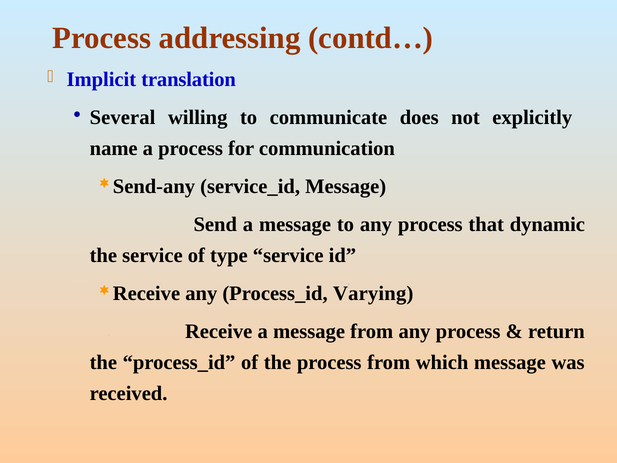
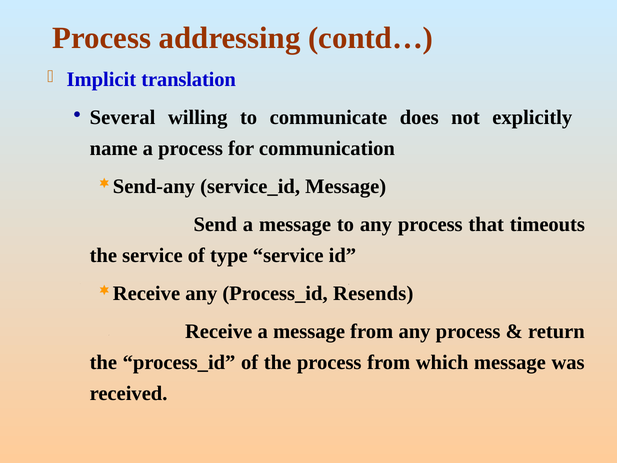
dynamic: dynamic -> timeouts
Varying: Varying -> Resends
